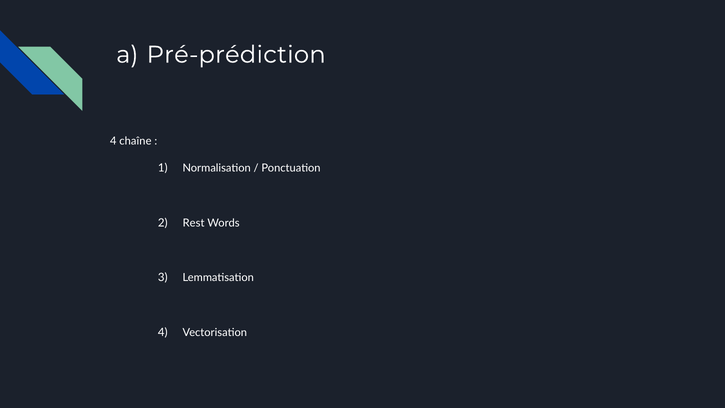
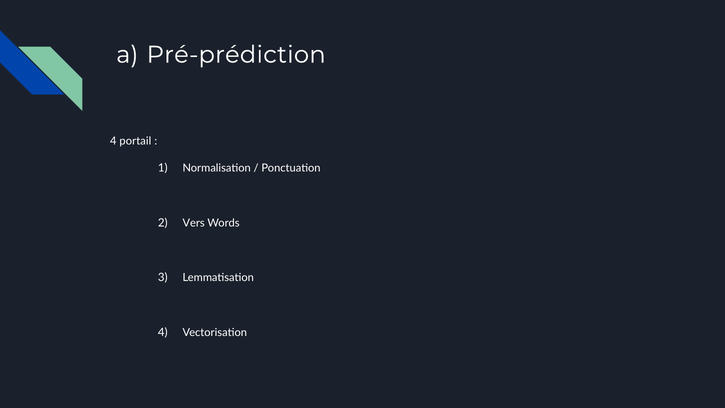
chaîne: chaîne -> portail
Rest: Rest -> Vers
